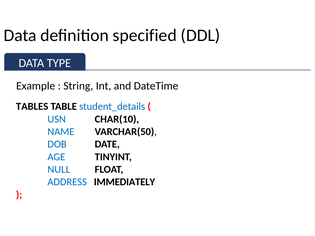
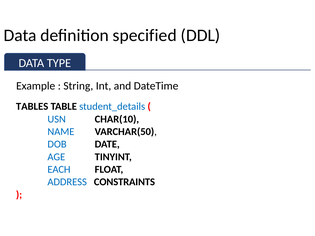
NULL: NULL -> EACH
IMMEDIATELY: IMMEDIATELY -> CONSTRAINTS
